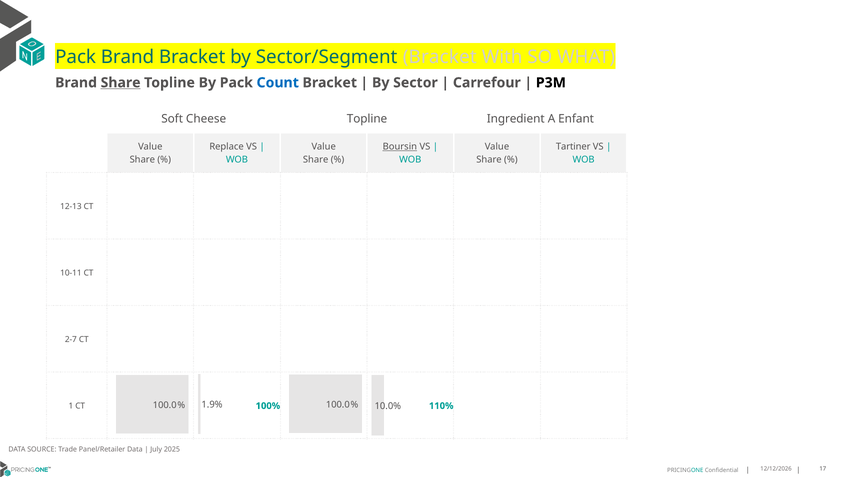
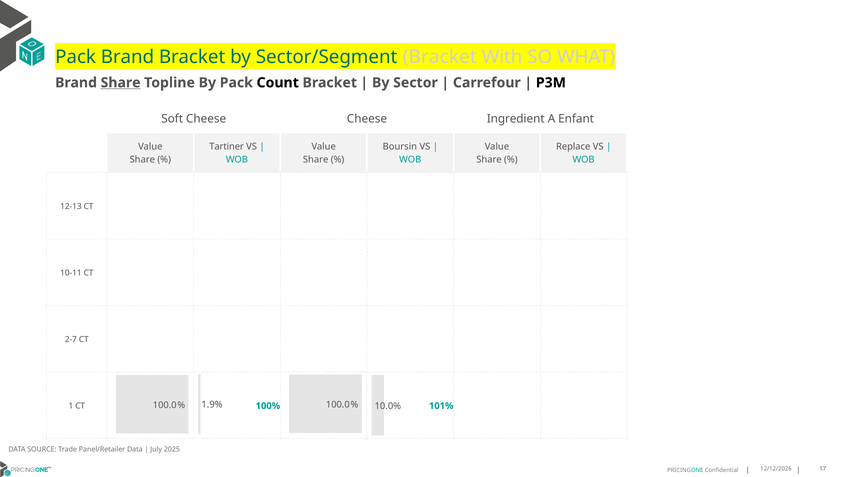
Count colour: blue -> black
Cheese Topline: Topline -> Cheese
Replace: Replace -> Tartiner
Boursin underline: present -> none
Tartiner: Tartiner -> Replace
110%: 110% -> 101%
